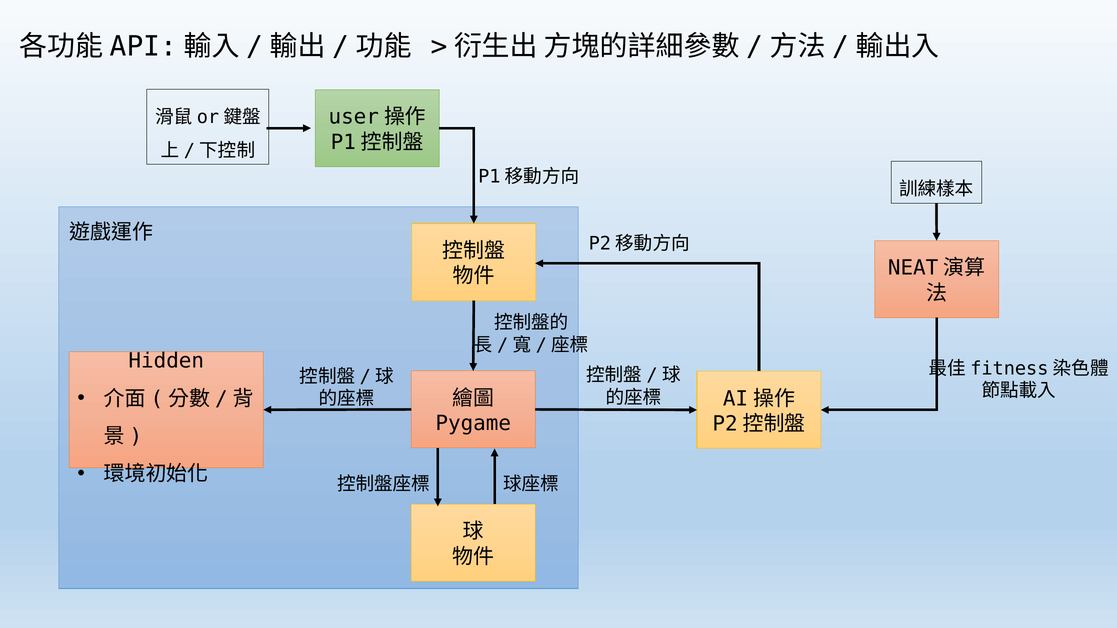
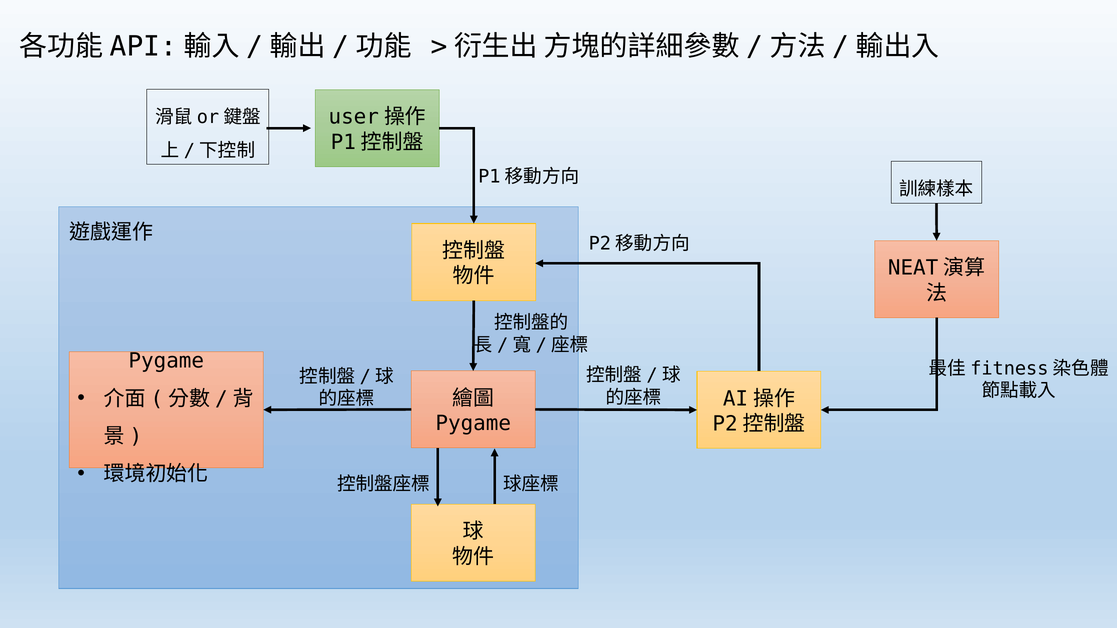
Hidden at (166, 361): Hidden -> Pygame
